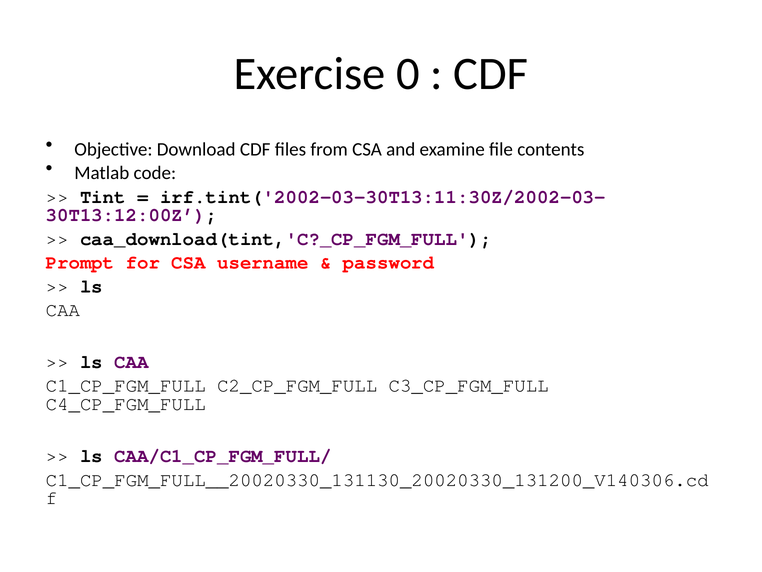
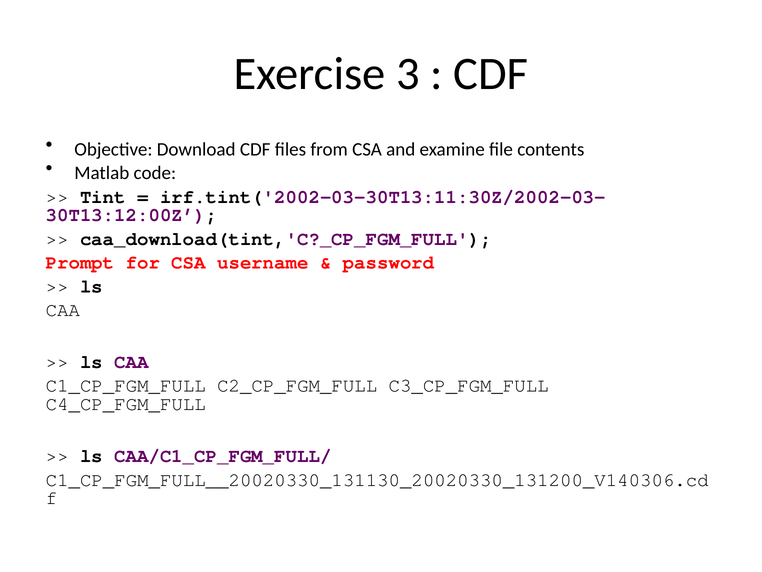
0: 0 -> 3
